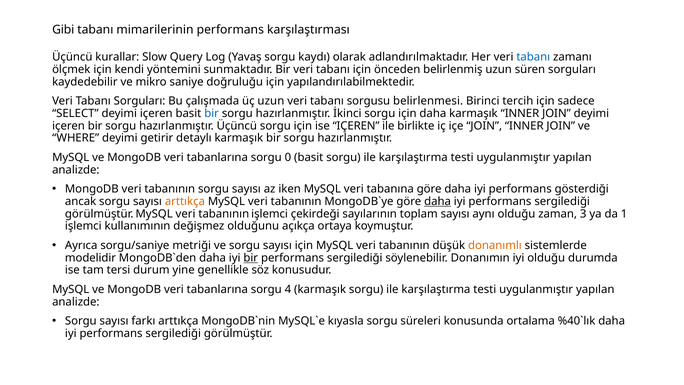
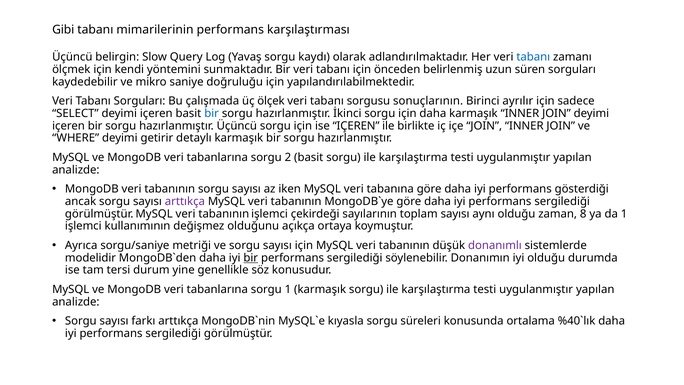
kurallar: kurallar -> belirgin
üç uzun: uzun -> ölçek
belirlenmesi: belirlenmesi -> sonuçlarının
tercih: tercih -> ayrılır
0: 0 -> 2
arttıkça at (185, 201) colour: orange -> purple
daha at (438, 201) underline: present -> none
3: 3 -> 8
donanımlı colour: orange -> purple
sorgu 4: 4 -> 1
